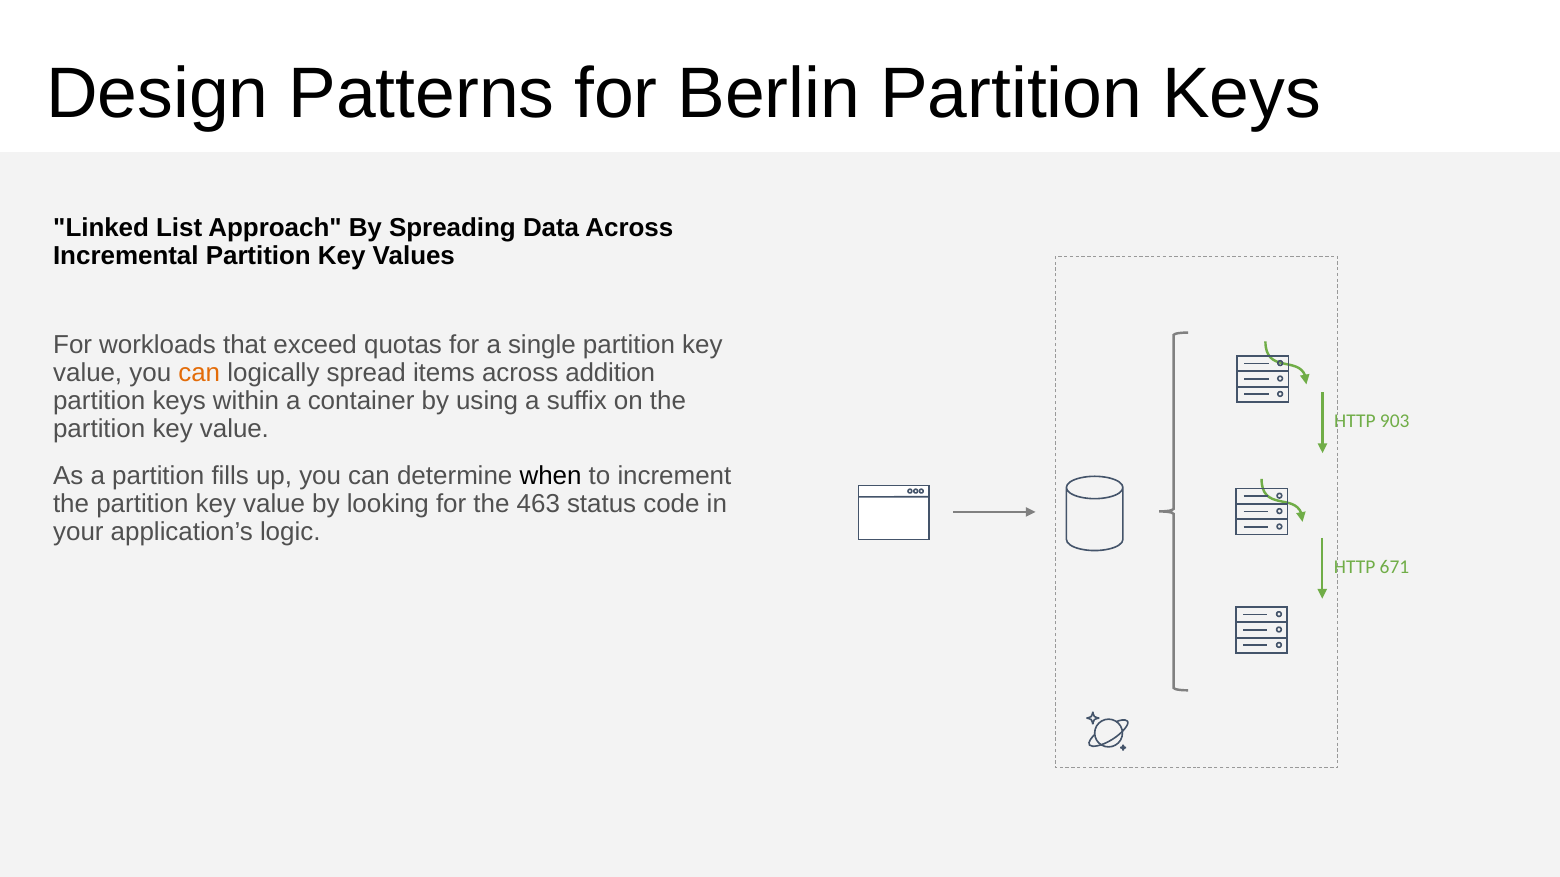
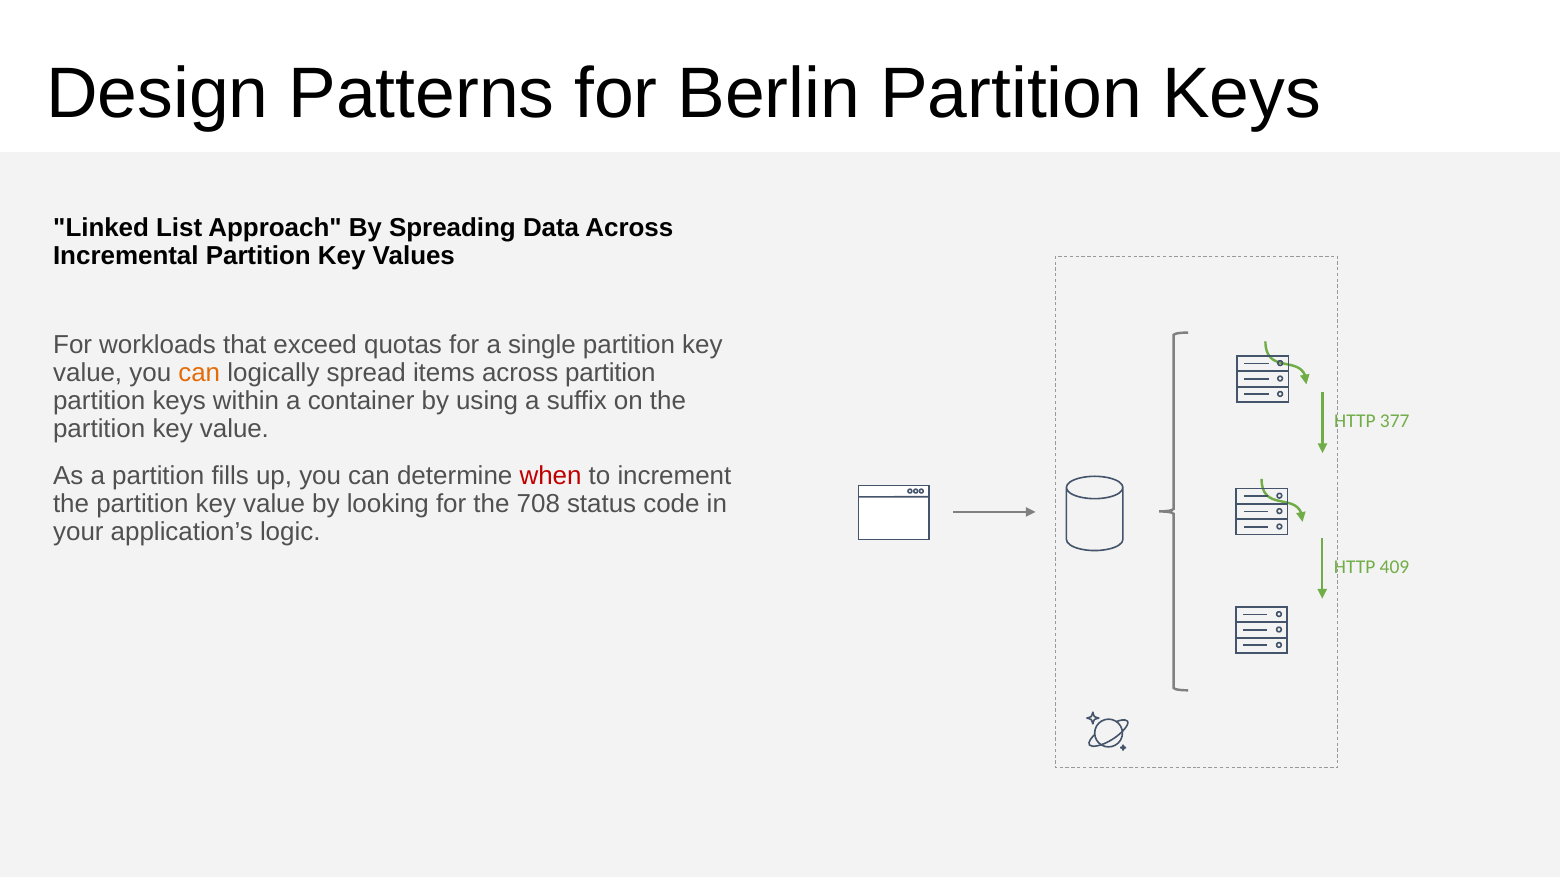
across addition: addition -> partition
903: 903 -> 377
when colour: black -> red
463: 463 -> 708
671: 671 -> 409
